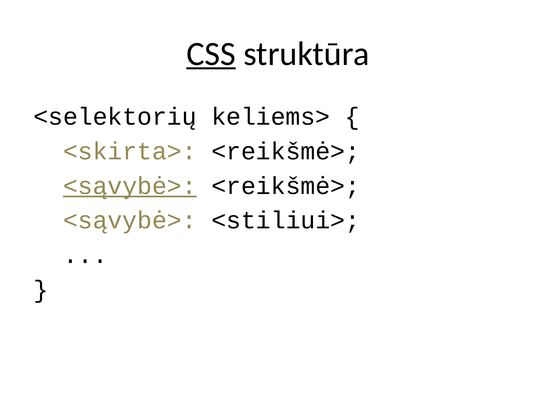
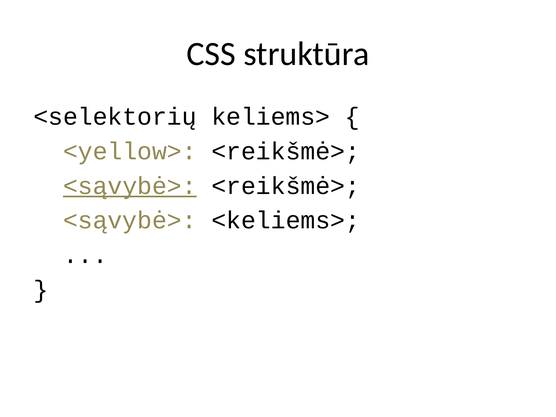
CSS underline: present -> none
<skirta>: <skirta> -> <yellow>
<stiliui>: <stiliui> -> <keliems>
